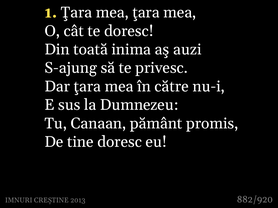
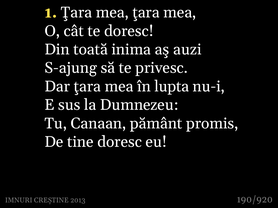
către: către -> lupta
882/920: 882/920 -> 190/920
